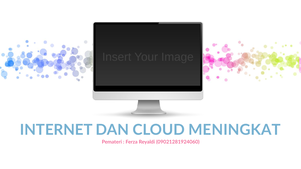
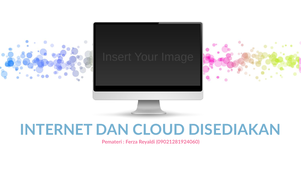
MENINGKAT: MENINGKAT -> DISEDIAKAN
